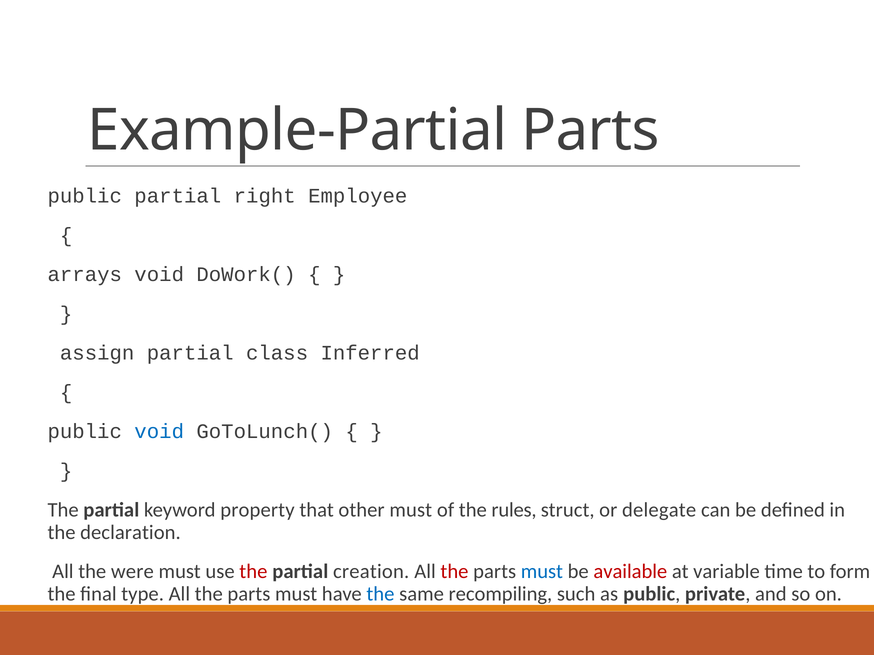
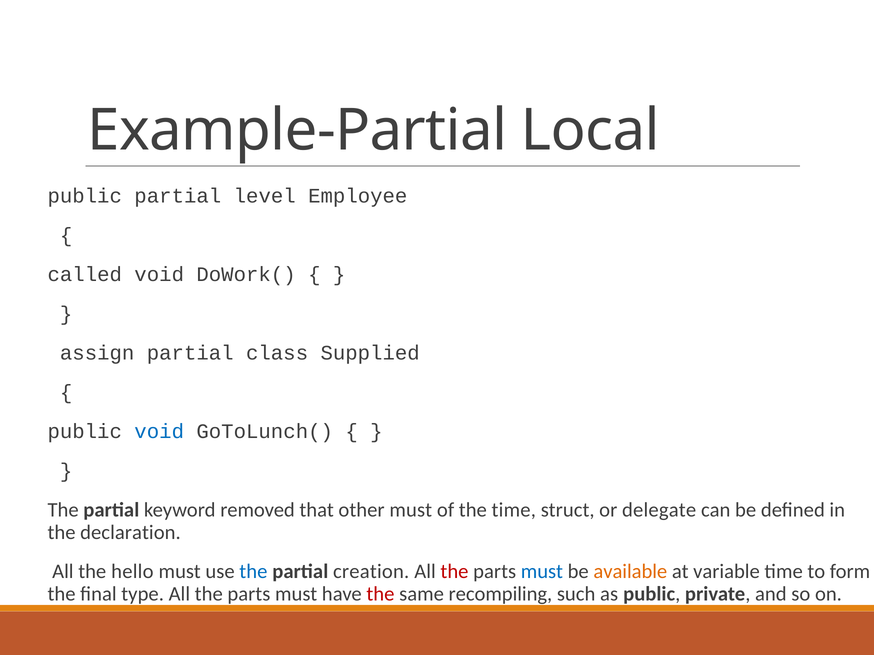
Example-Partial Parts: Parts -> Local
right: right -> level
arrays: arrays -> called
Inferred: Inferred -> Supplied
property: property -> removed
the rules: rules -> time
were: were -> hello
the at (253, 572) colour: red -> blue
available colour: red -> orange
the at (380, 594) colour: blue -> red
